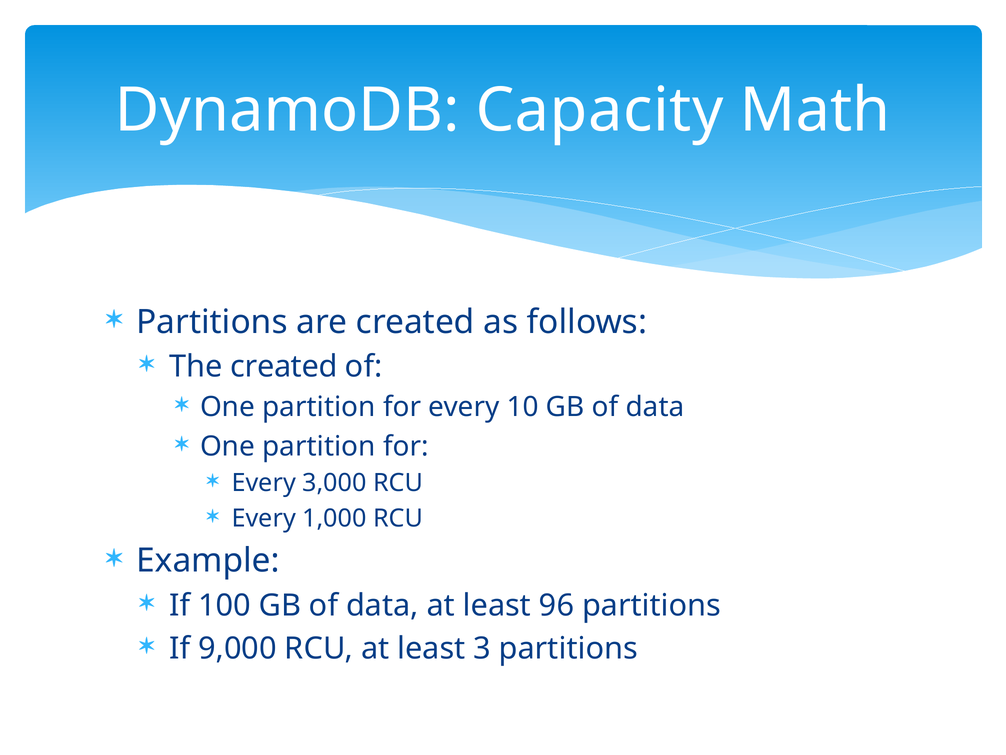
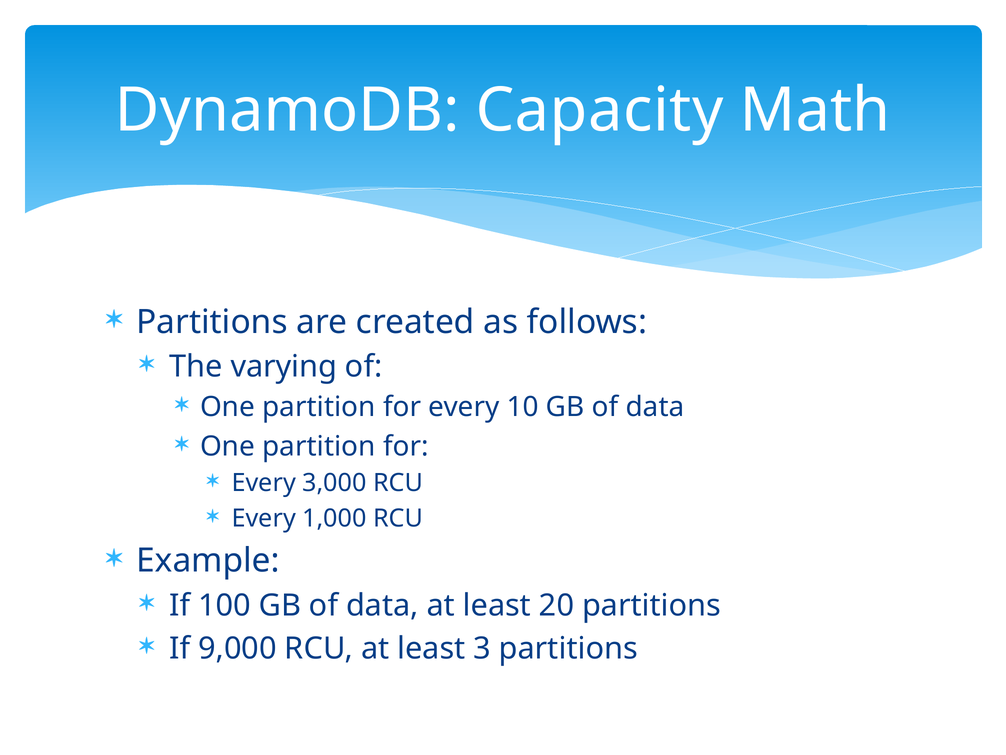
The created: created -> varying
96: 96 -> 20
